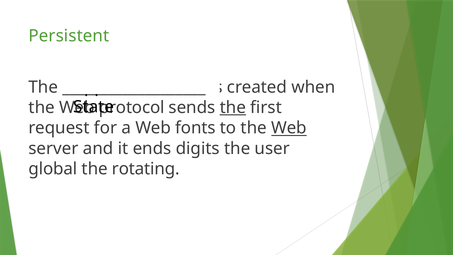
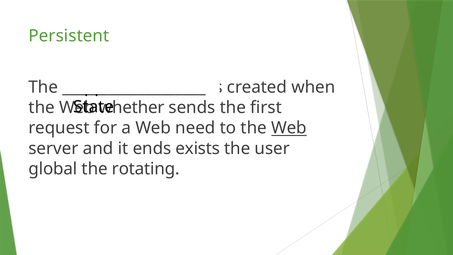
protocol: protocol -> whether
the at (233, 108) underline: present -> none
fonts: fonts -> need
digits: digits -> exists
